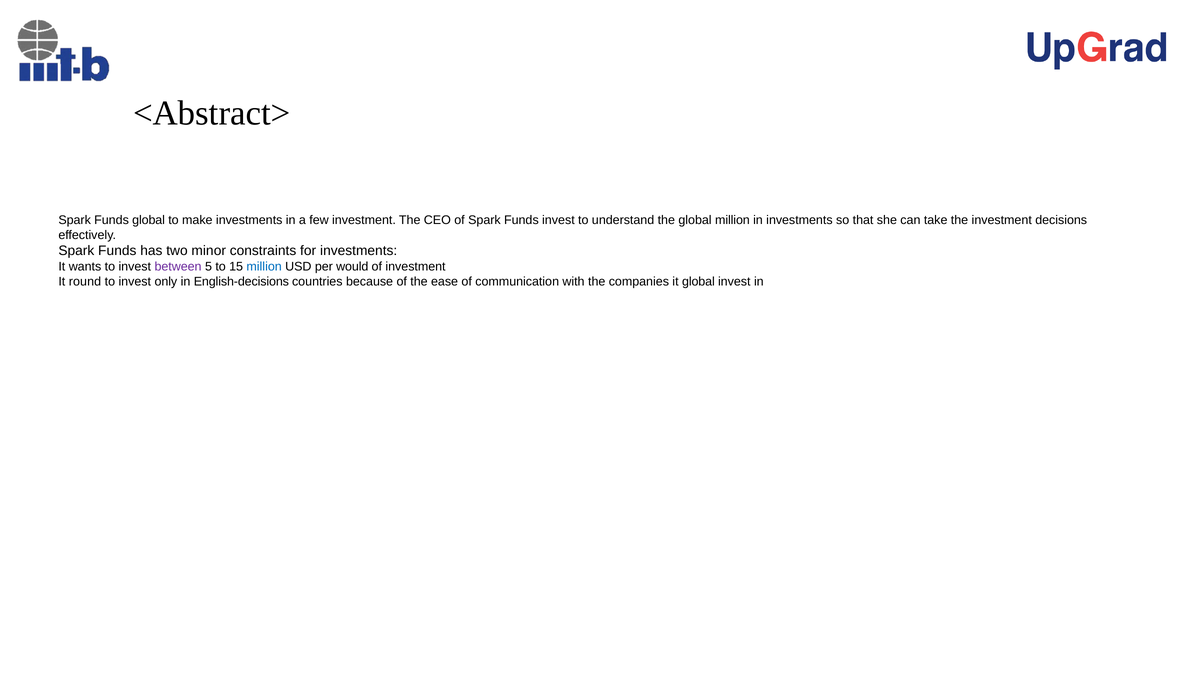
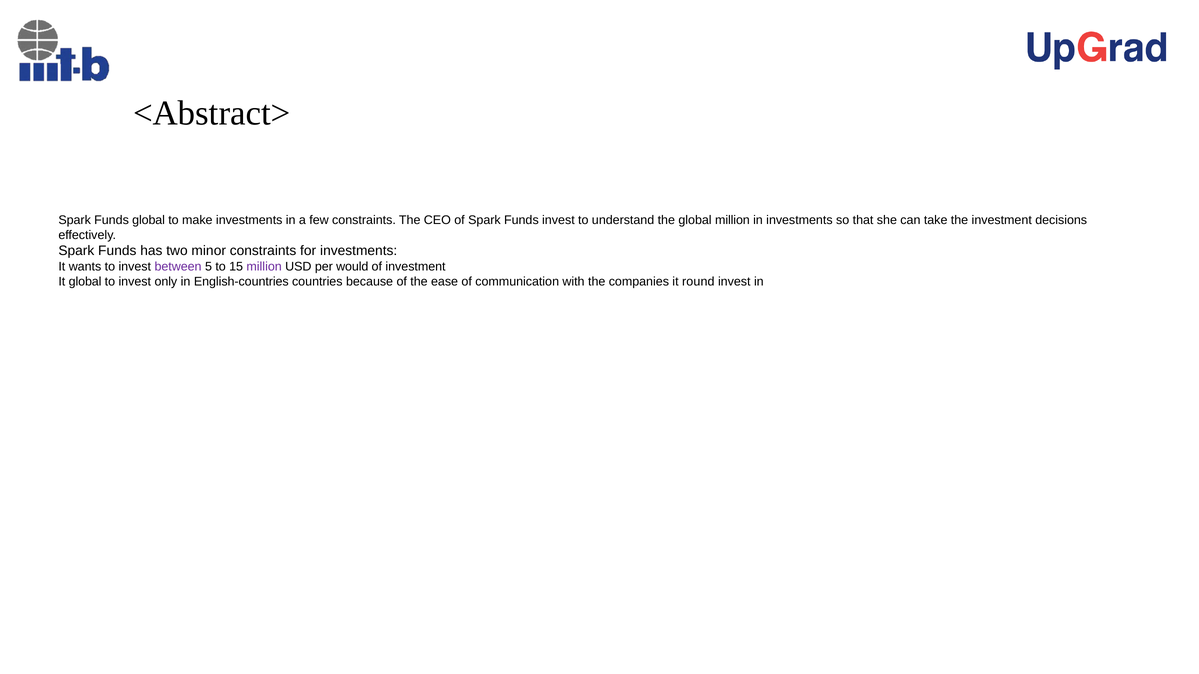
few investment: investment -> constraints
million at (264, 267) colour: blue -> purple
It round: round -> global
English-decisions: English-decisions -> English-countries
it global: global -> round
